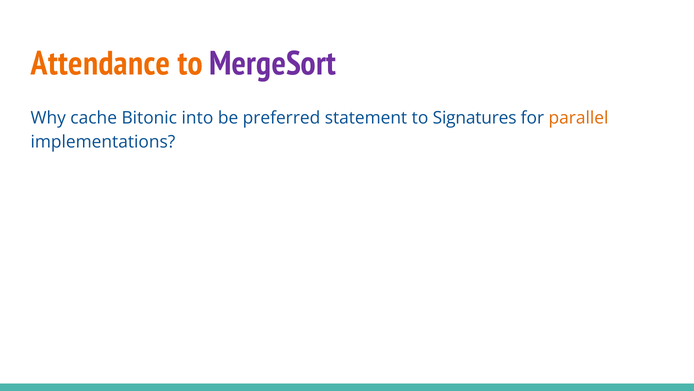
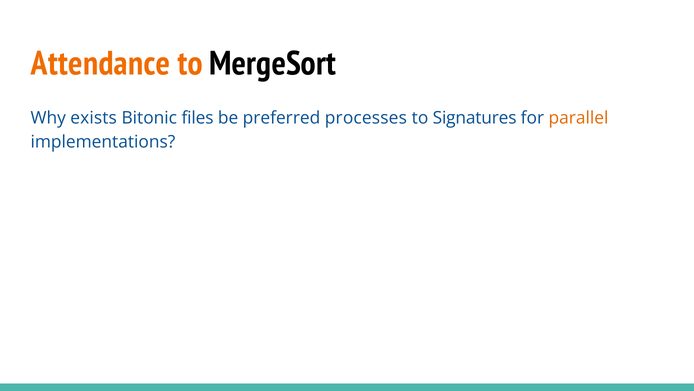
MergeSort colour: purple -> black
cache: cache -> exists
into: into -> files
statement: statement -> processes
